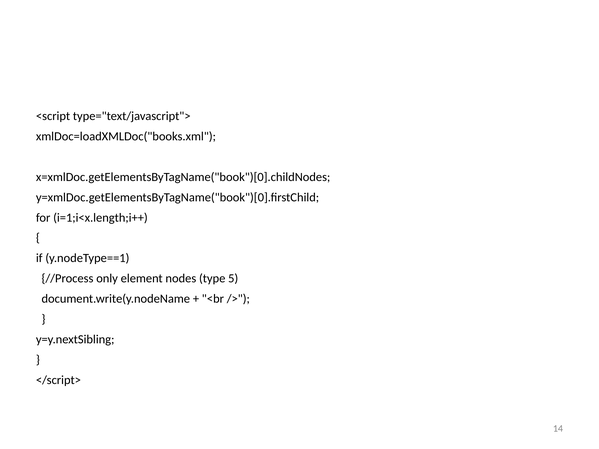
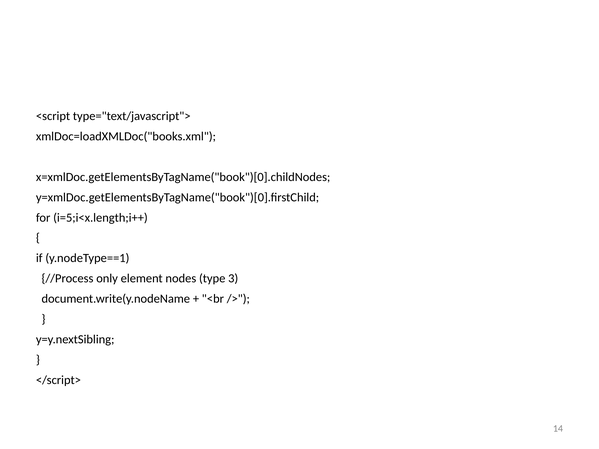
i=1;i<x.length;i++: i=1;i<x.length;i++ -> i=5;i<x.length;i++
5: 5 -> 3
